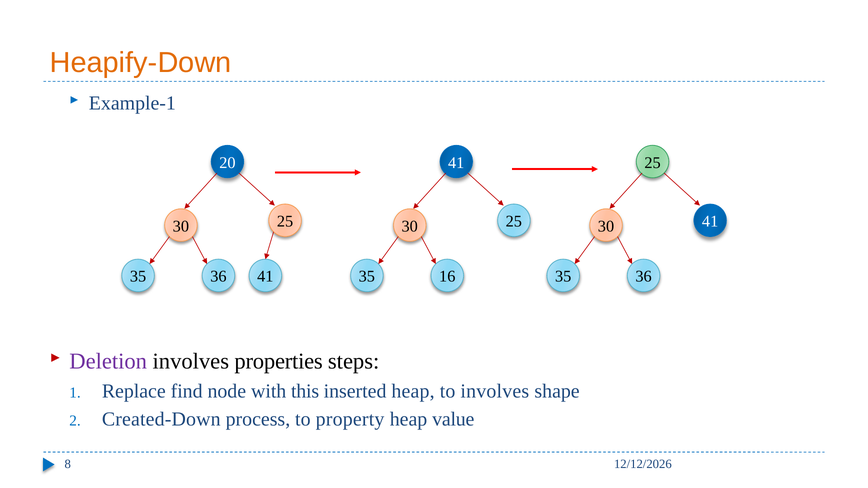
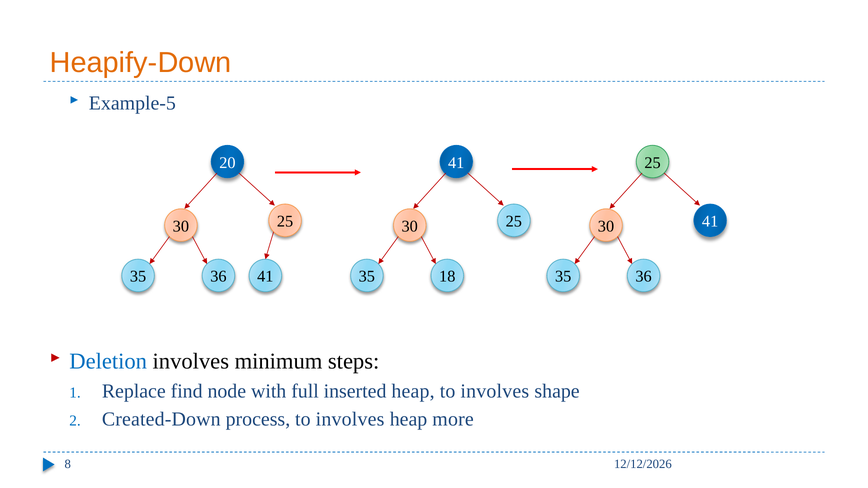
Example-1: Example-1 -> Example-5
16: 16 -> 18
Deletion colour: purple -> blue
properties: properties -> minimum
this: this -> full
process to property: property -> involves
value: value -> more
